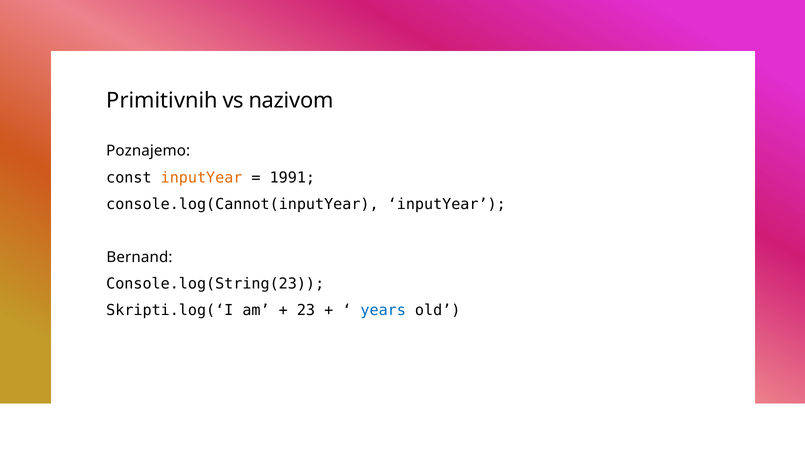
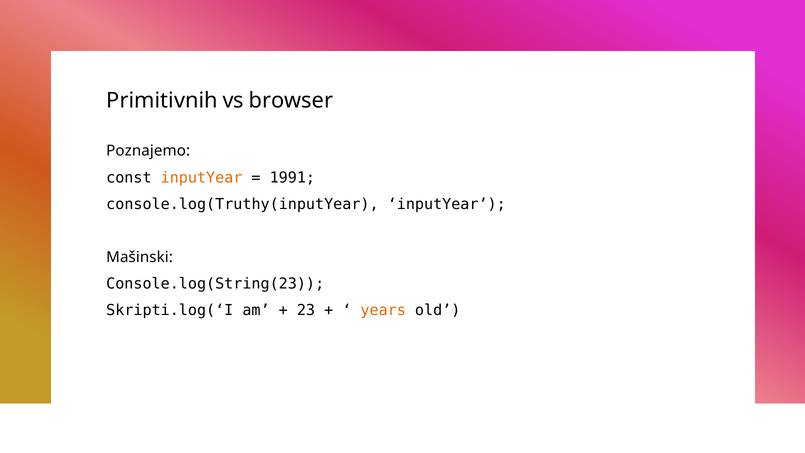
nazivom: nazivom -> browser
console.log(Cannot(inputYear: console.log(Cannot(inputYear -> console.log(Truthy(inputYear
Bernand: Bernand -> Mašinski
years colour: blue -> orange
